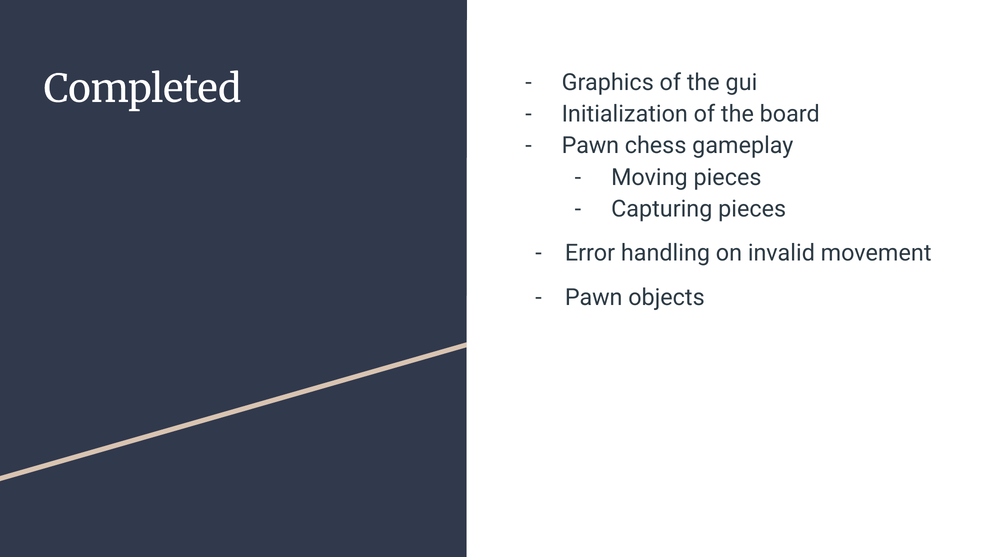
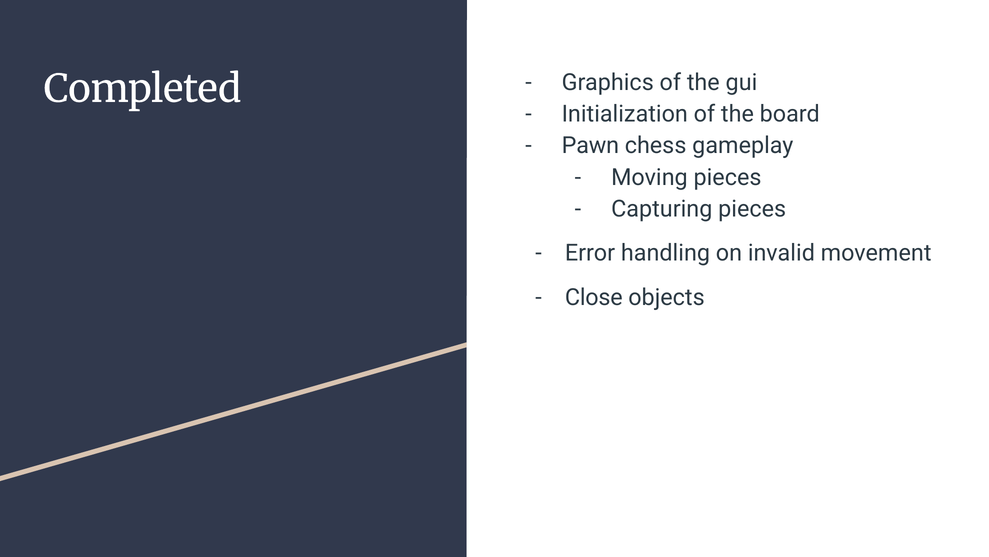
Pawn at (594, 297): Pawn -> Close
